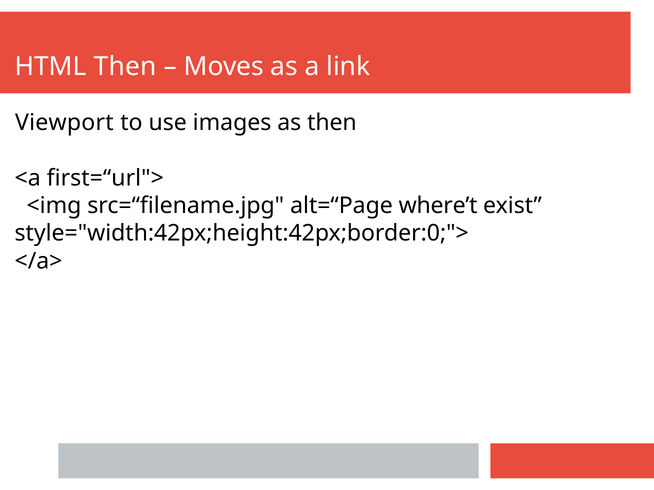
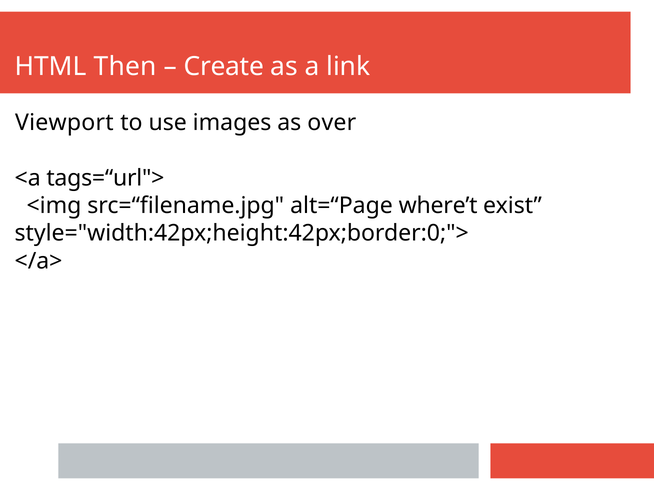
Moves: Moves -> Create
as then: then -> over
first=“url">: first=“url"> -> tags=“url">
